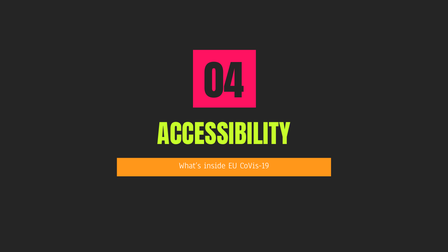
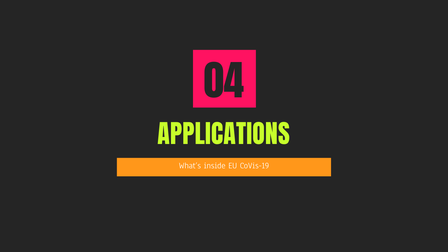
ACCESSIBILITY: ACCESSIBILITY -> APPLICATIONS
